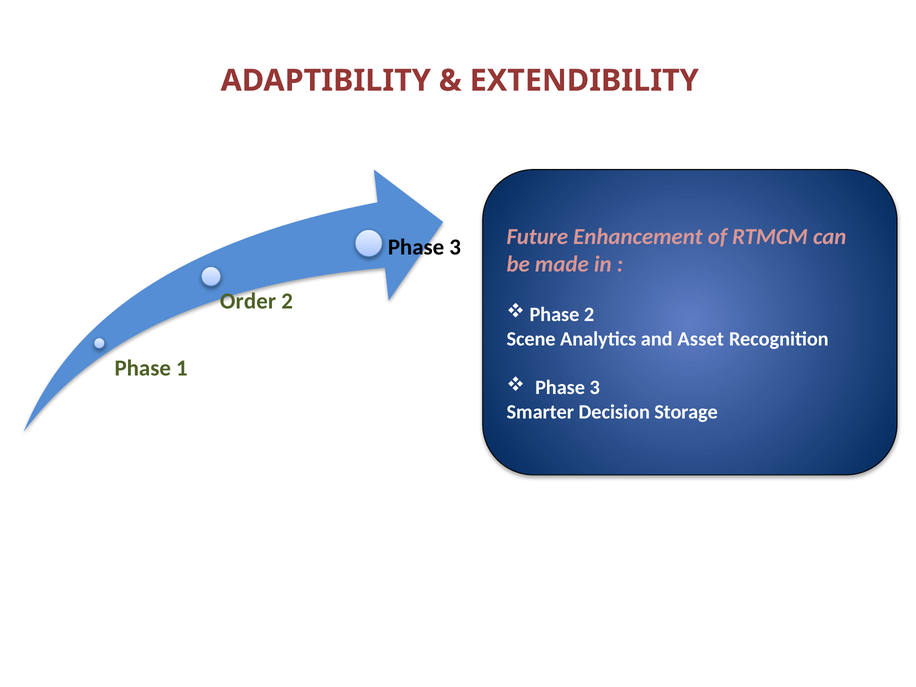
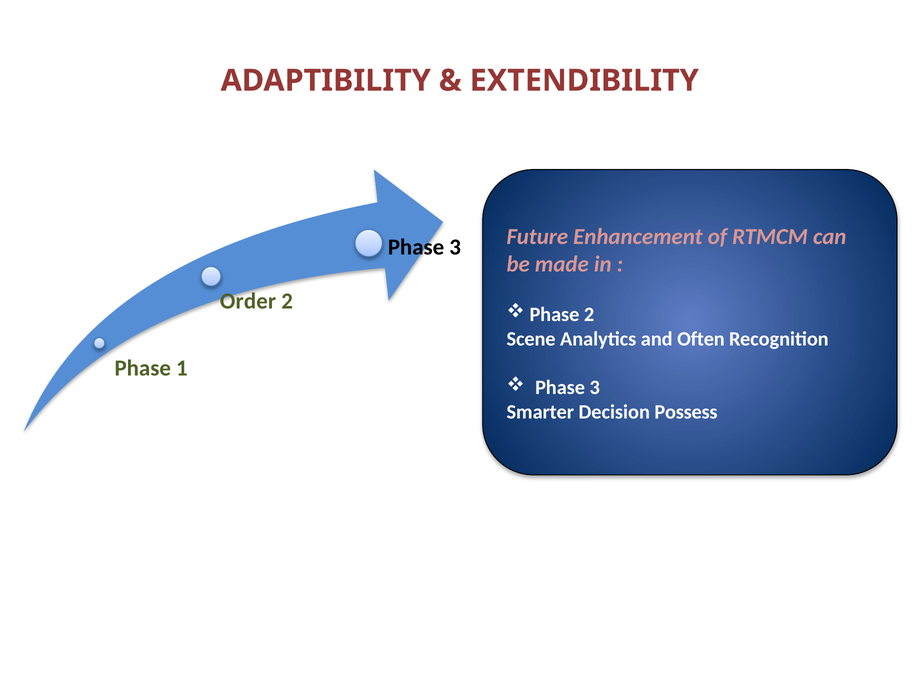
Asset: Asset -> Often
Storage: Storage -> Possess
